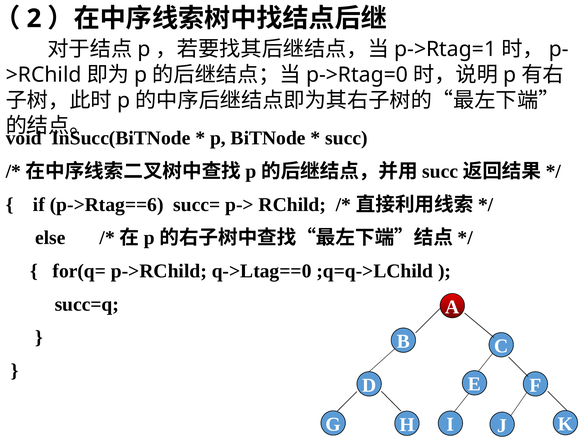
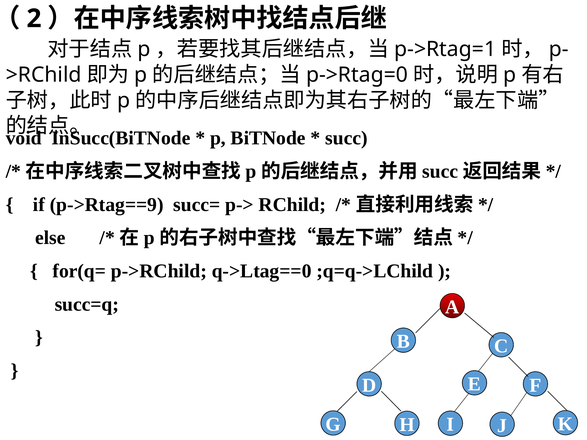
p->Rtag==6: p->Rtag==6 -> p->Rtag==9
